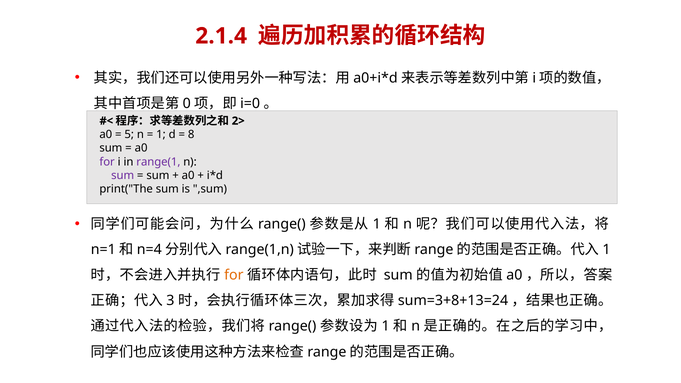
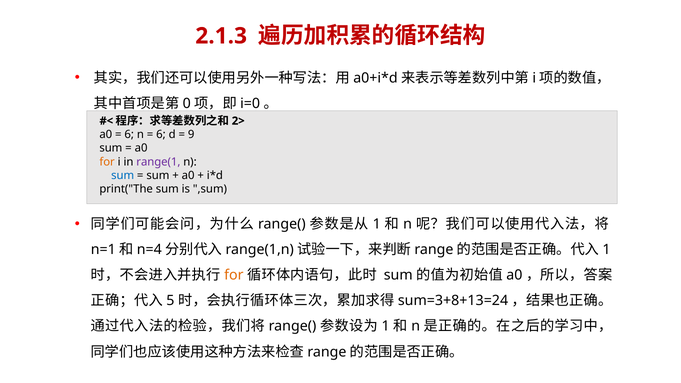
2.1.4: 2.1.4 -> 2.1.3
5 at (129, 135): 5 -> 6
1 at (161, 135): 1 -> 6
8: 8 -> 9
for at (107, 162) colour: purple -> orange
sum at (123, 175) colour: purple -> blue
3: 3 -> 5
